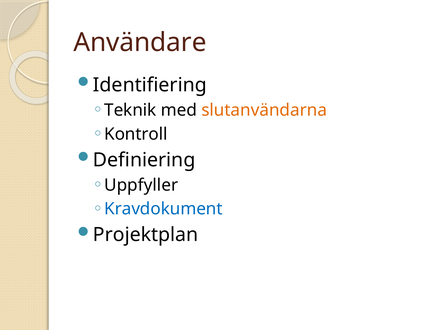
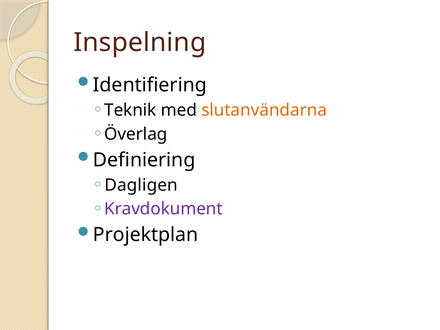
Användare: Användare -> Inspelning
Kontroll: Kontroll -> Överlag
Uppfyller: Uppfyller -> Dagligen
Kravdokument colour: blue -> purple
